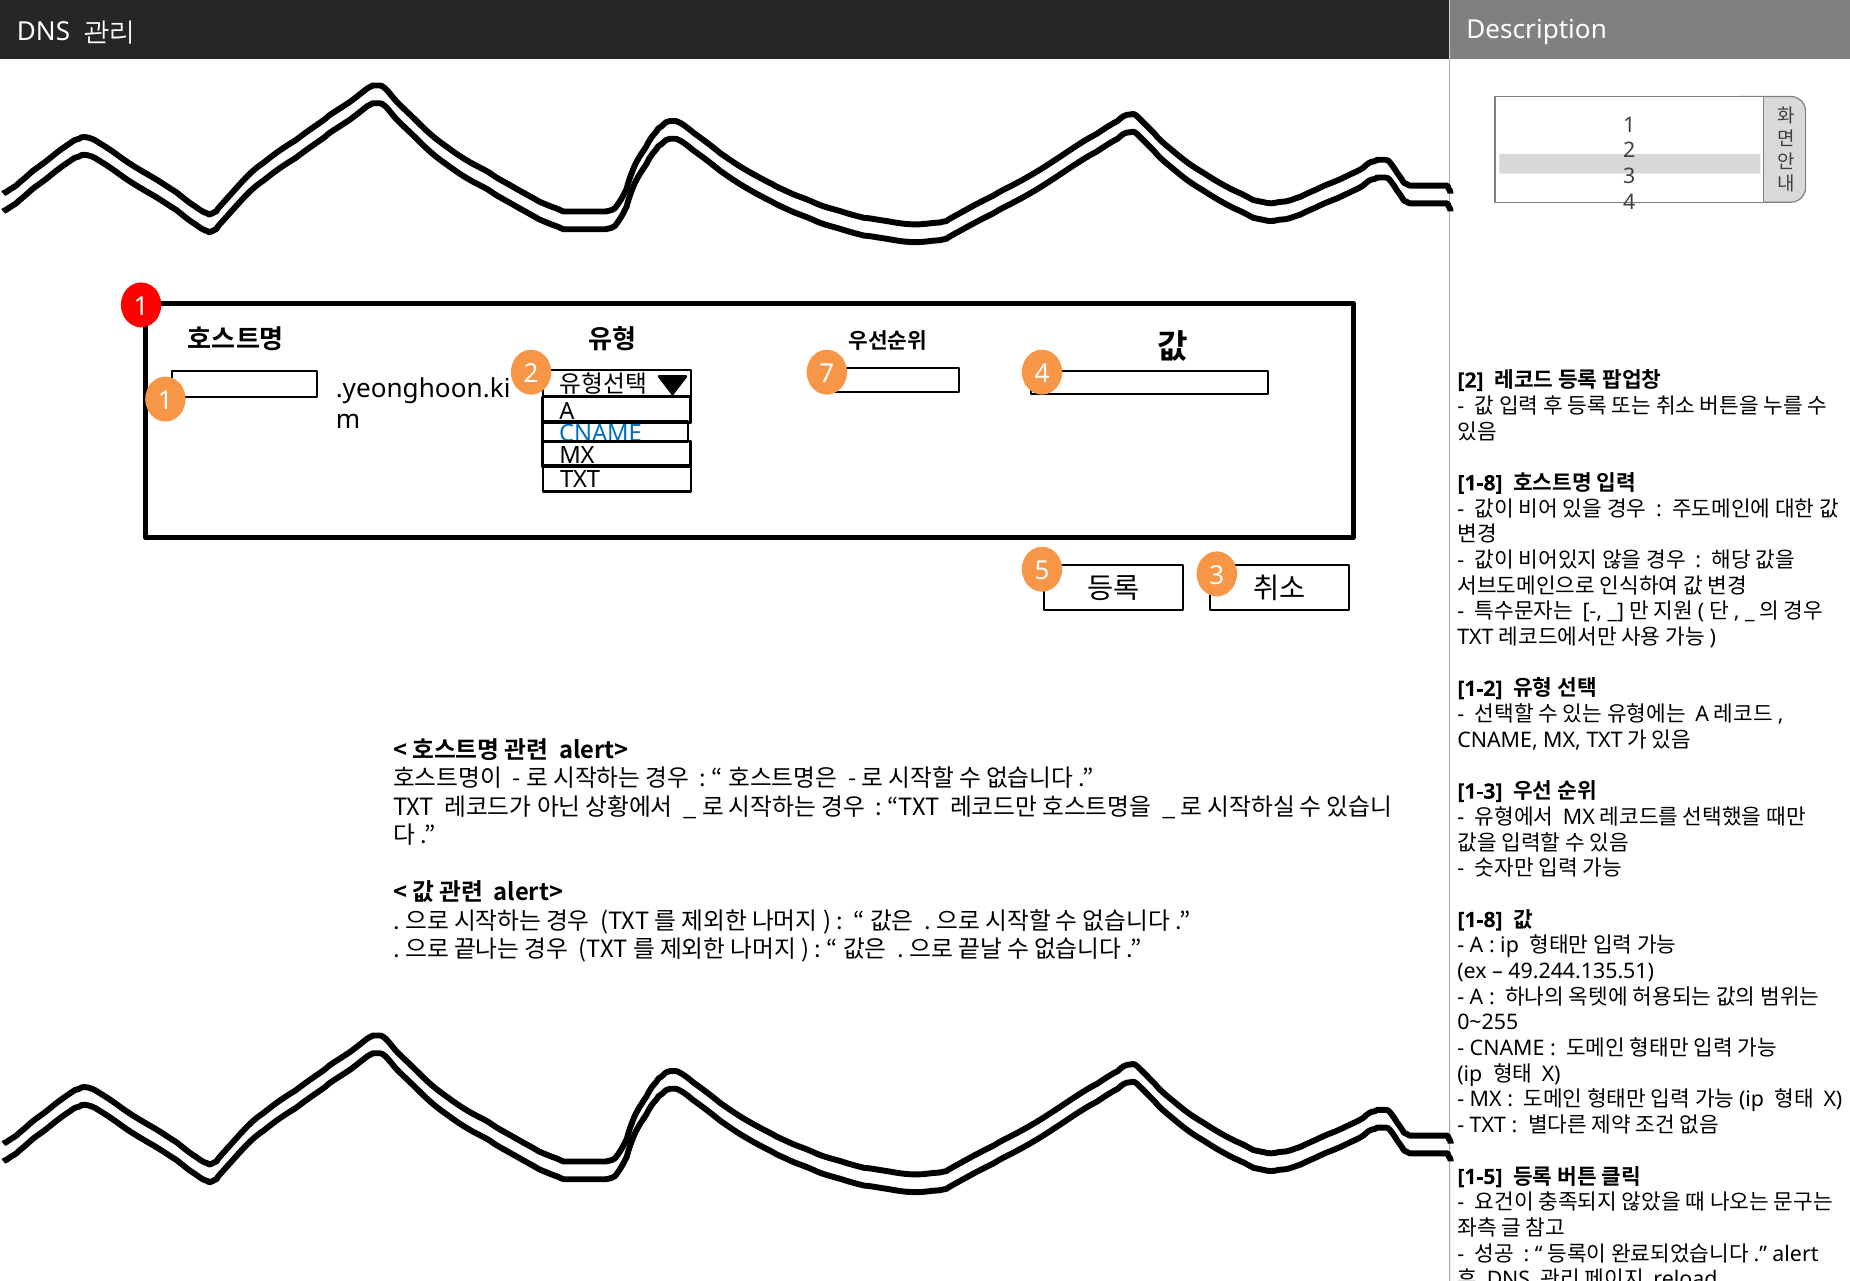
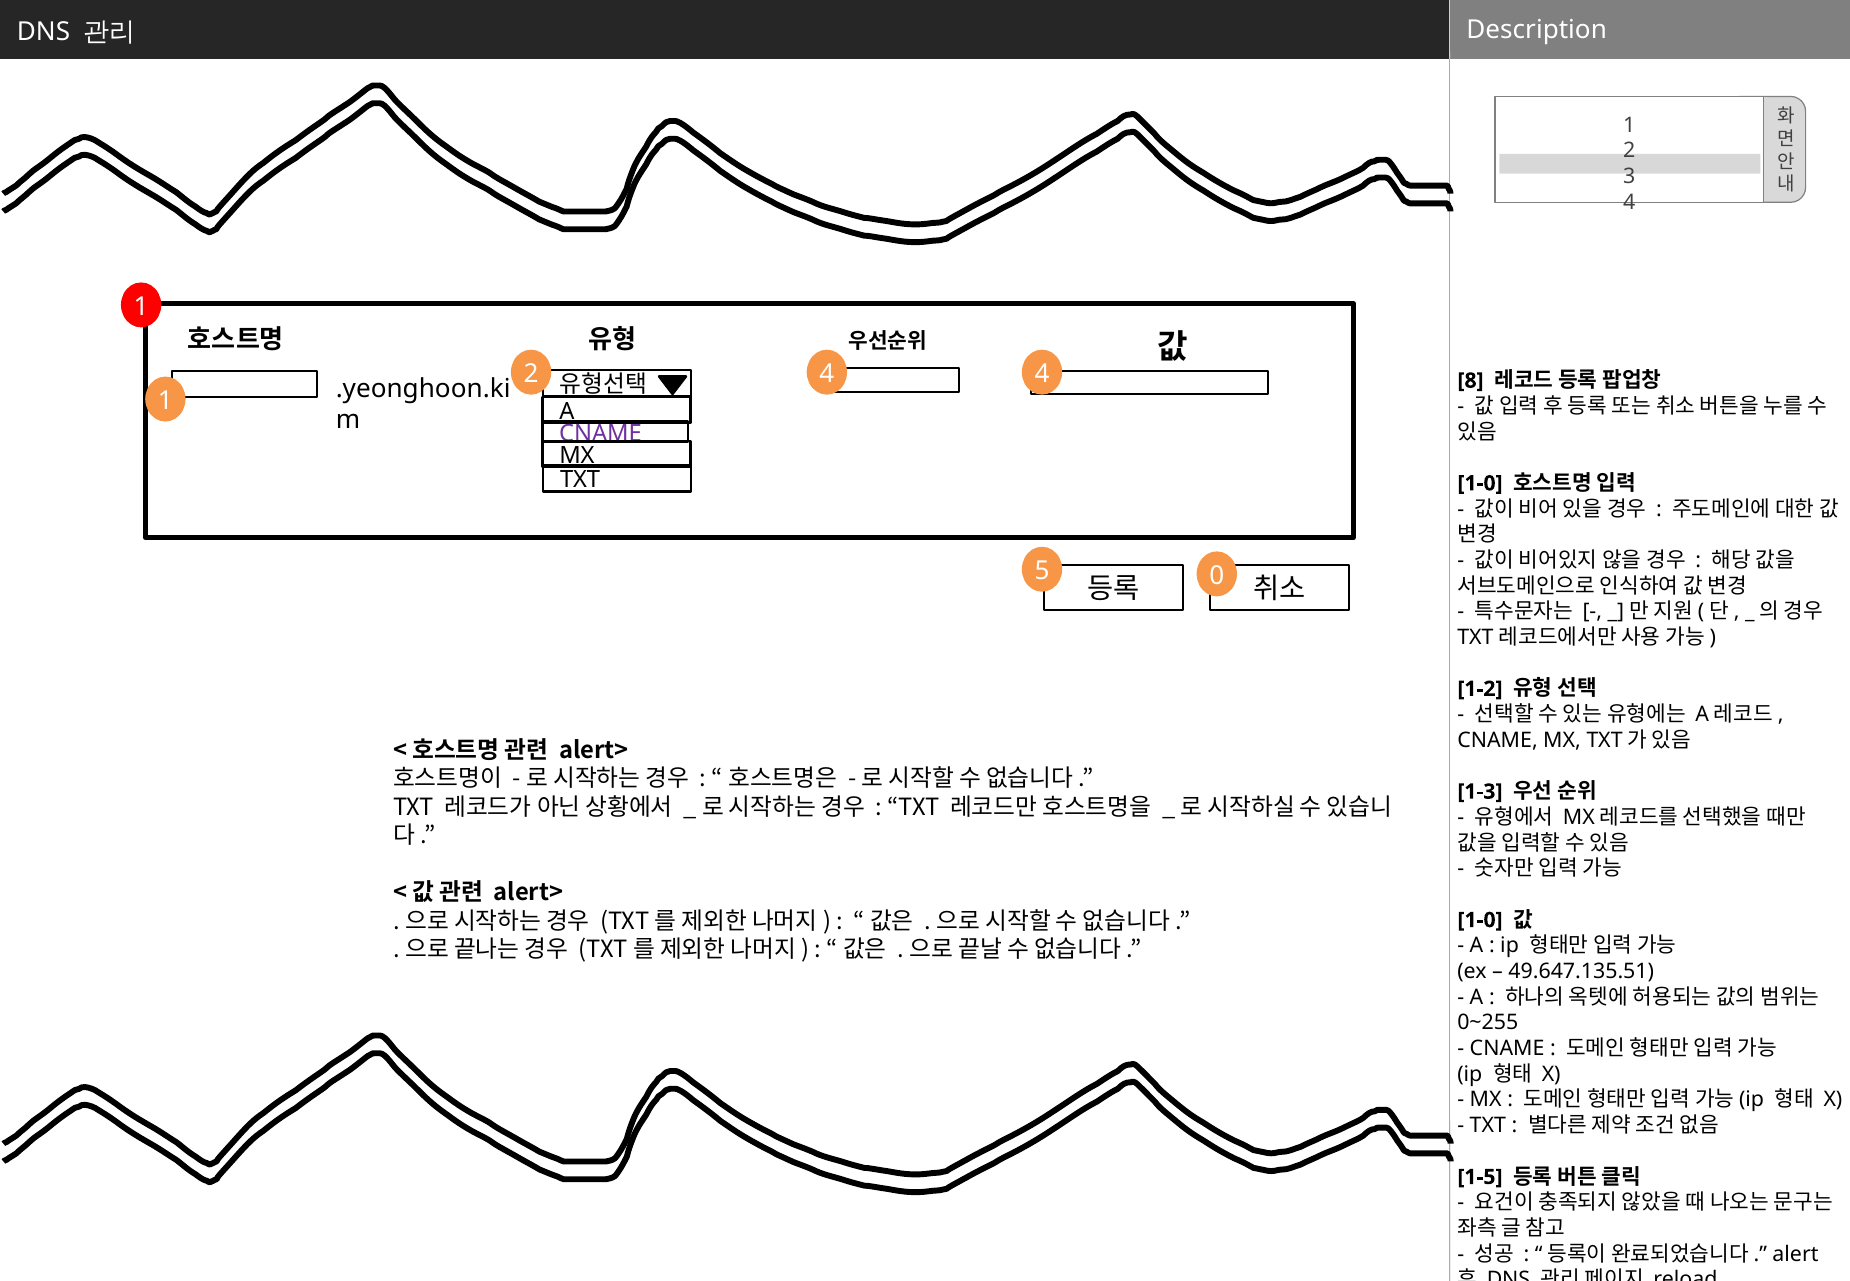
2 7: 7 -> 4
2 at (1471, 381): 2 -> 8
CNAME at (600, 433) colour: blue -> purple
1-8 at (1480, 483): 1-8 -> 1-0
5 3: 3 -> 0
1-8 at (1480, 920): 1-8 -> 1-0
49.244.135.51: 49.244.135.51 -> 49.647.135.51
